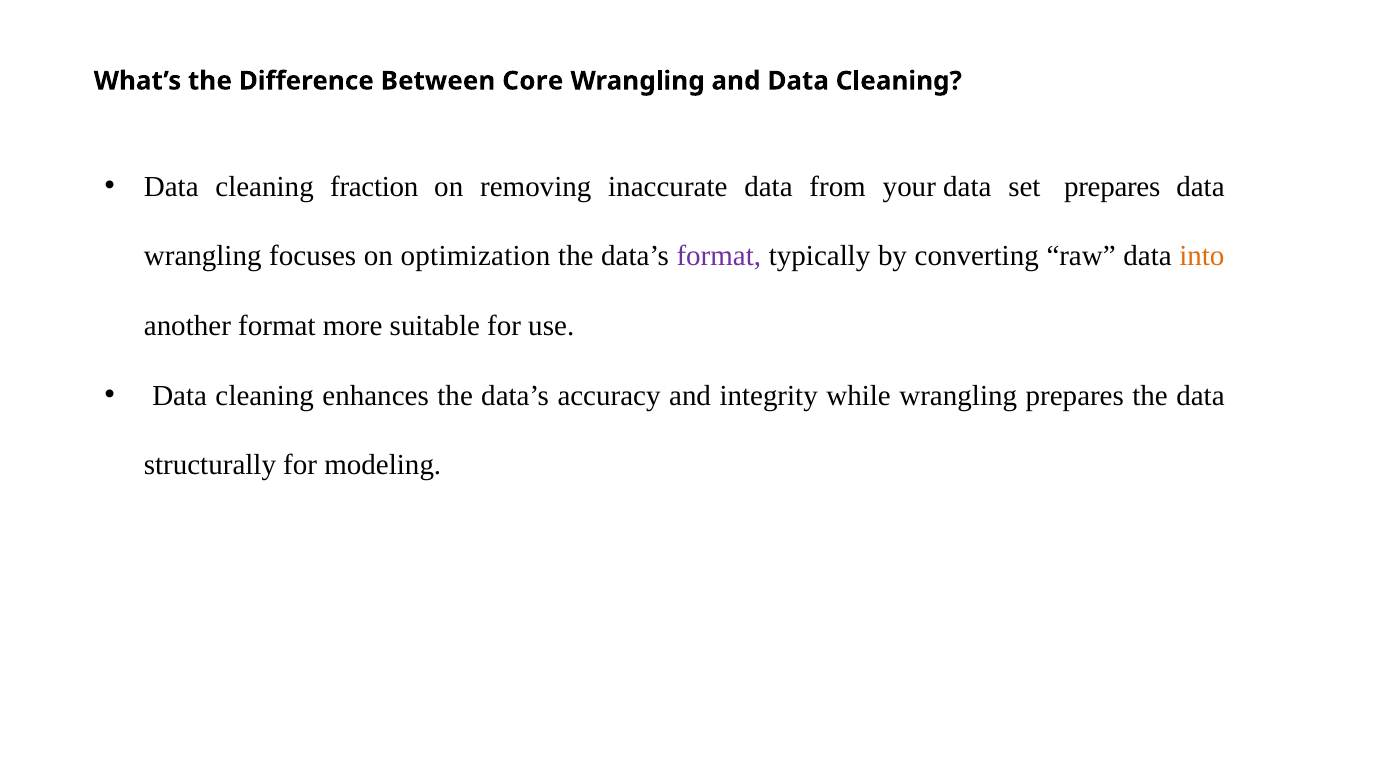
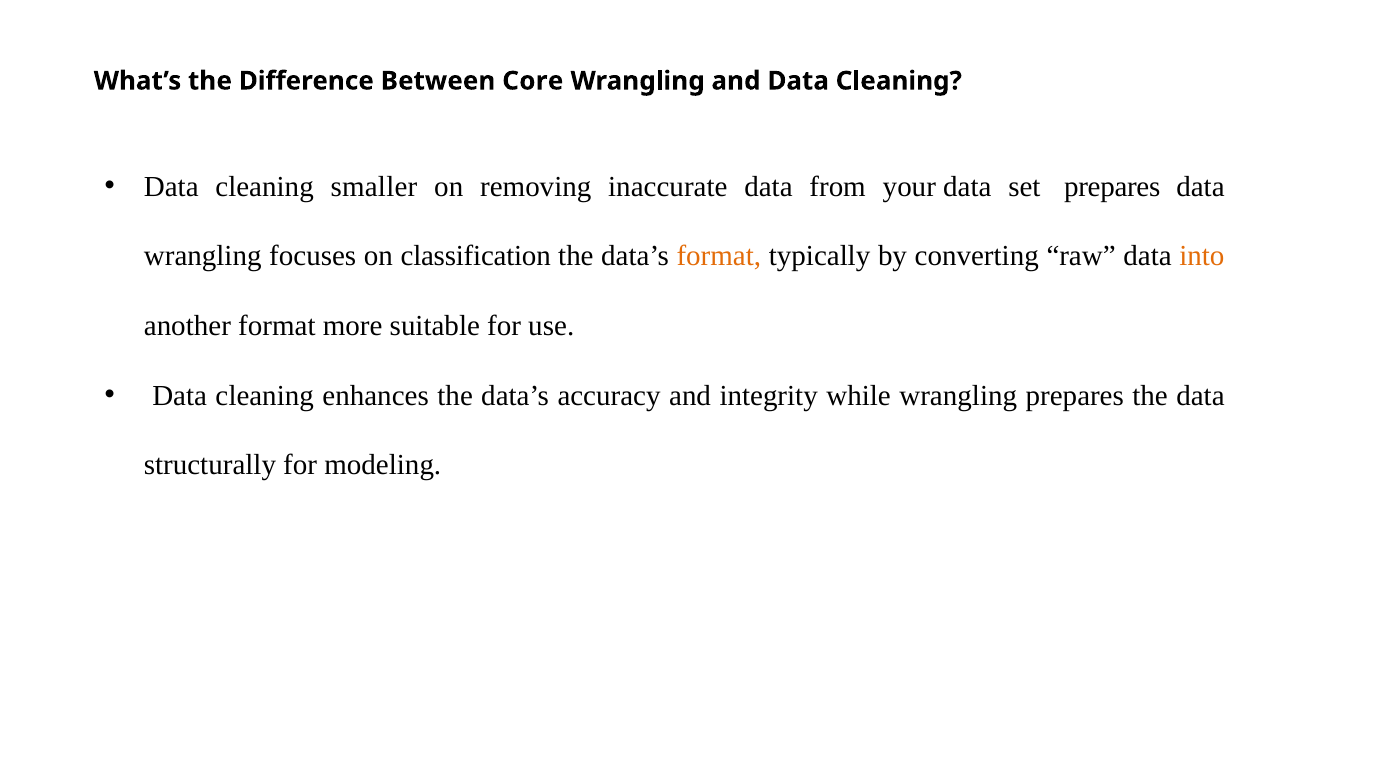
fraction: fraction -> smaller
optimization: optimization -> classification
format at (719, 256) colour: purple -> orange
